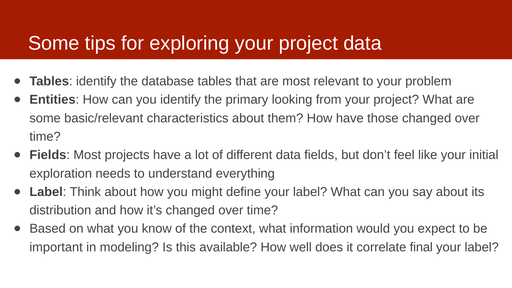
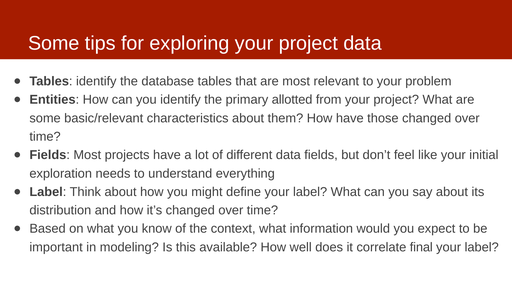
looking: looking -> allotted
